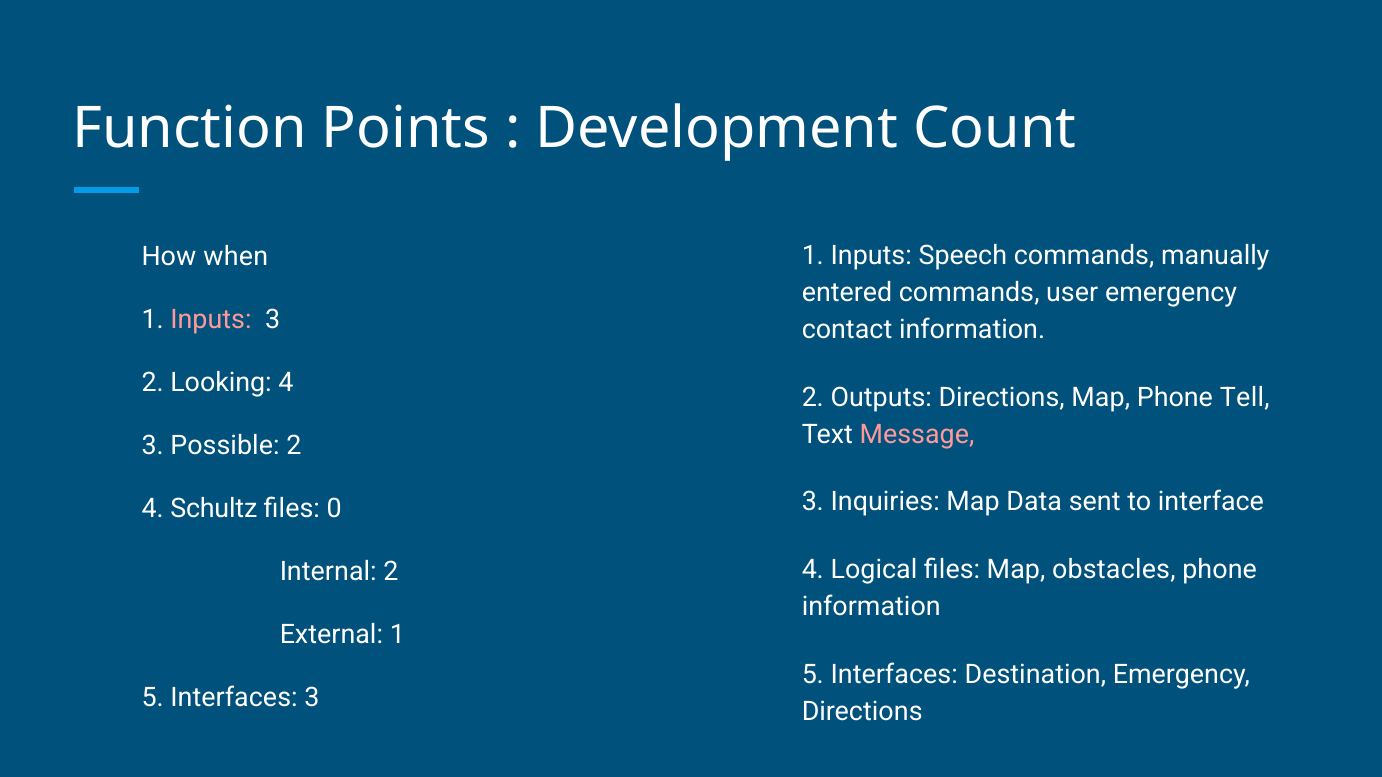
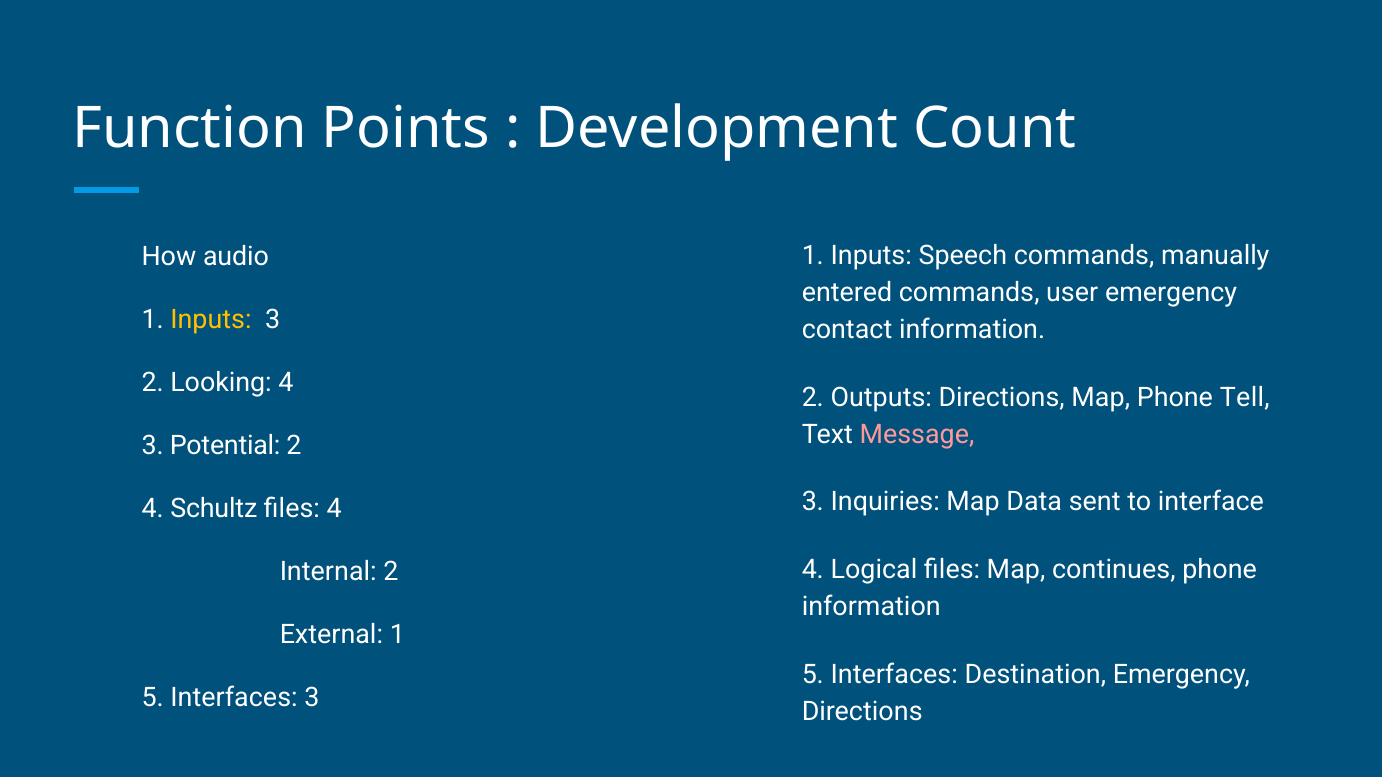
when: when -> audio
Inputs at (211, 320) colour: pink -> yellow
Possible: Possible -> Potential
files 0: 0 -> 4
obstacles: obstacles -> continues
